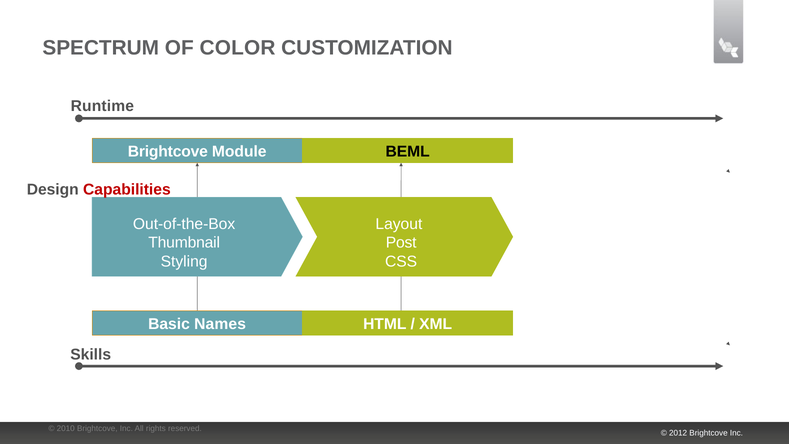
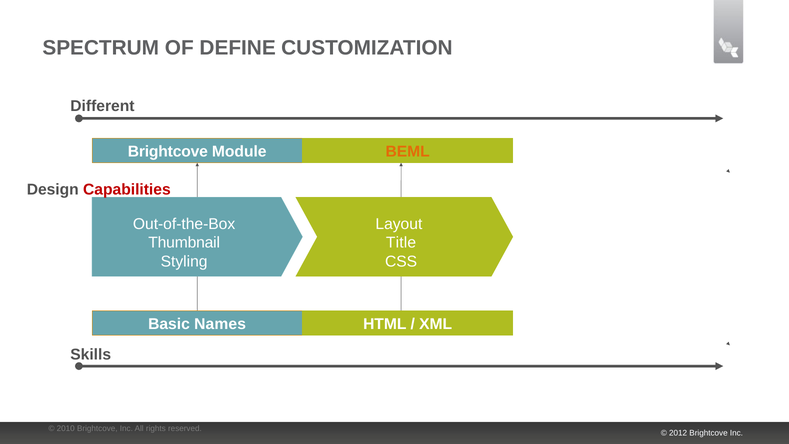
COLOR: COLOR -> DEFINE
Runtime: Runtime -> Different
BEML colour: black -> orange
Post: Post -> Title
